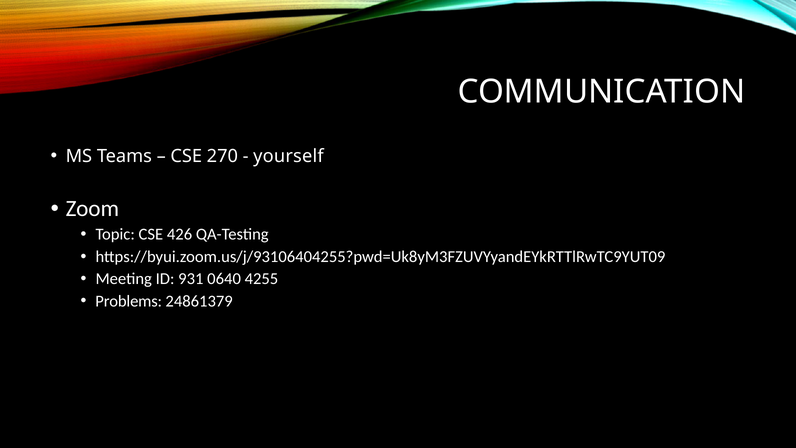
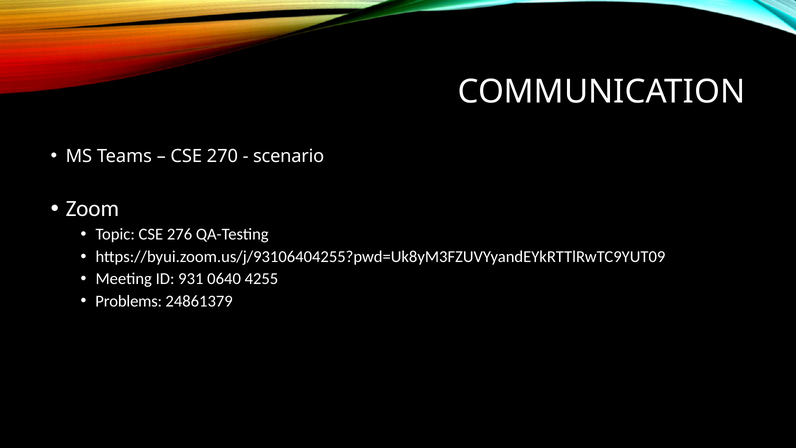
yourself: yourself -> scenario
426: 426 -> 276
